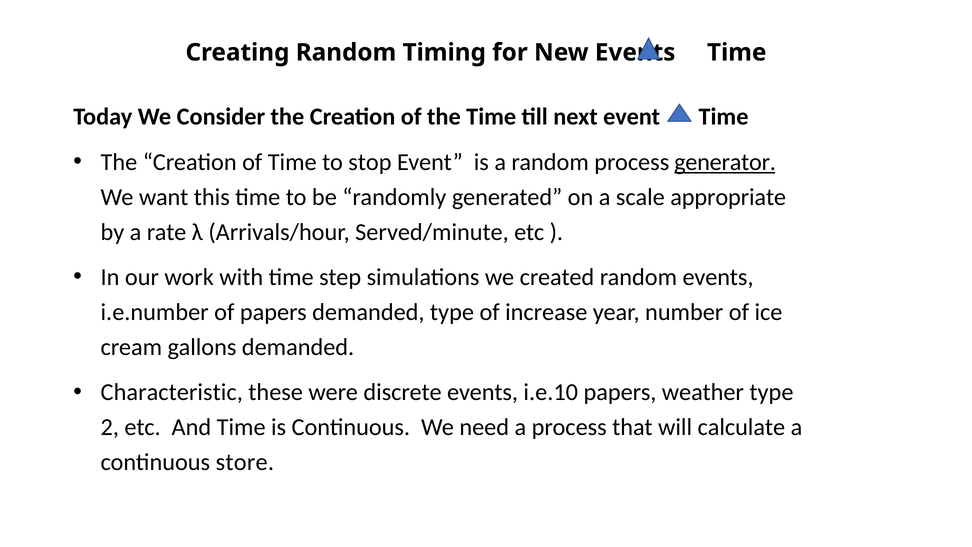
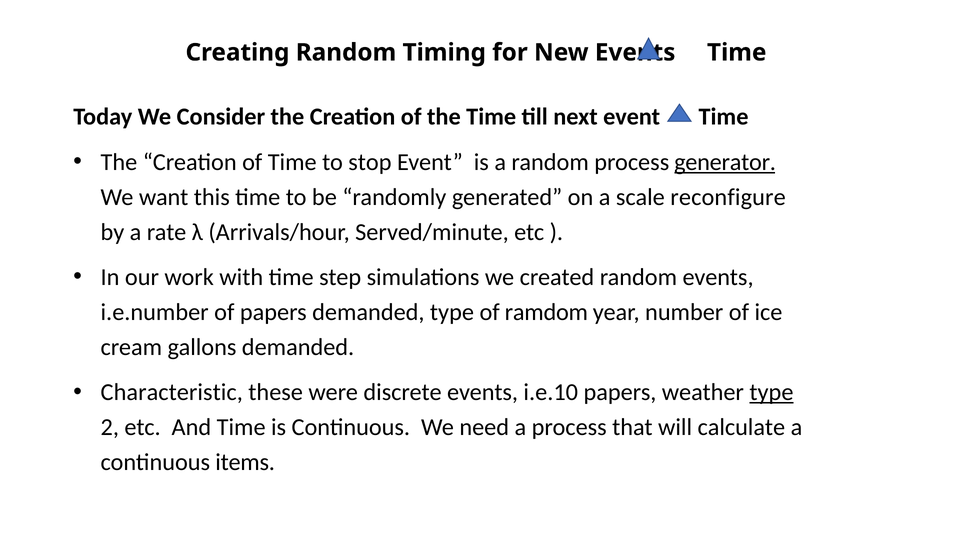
appropriate: appropriate -> reconfigure
increase: increase -> ramdom
type at (771, 392) underline: none -> present
store: store -> items
